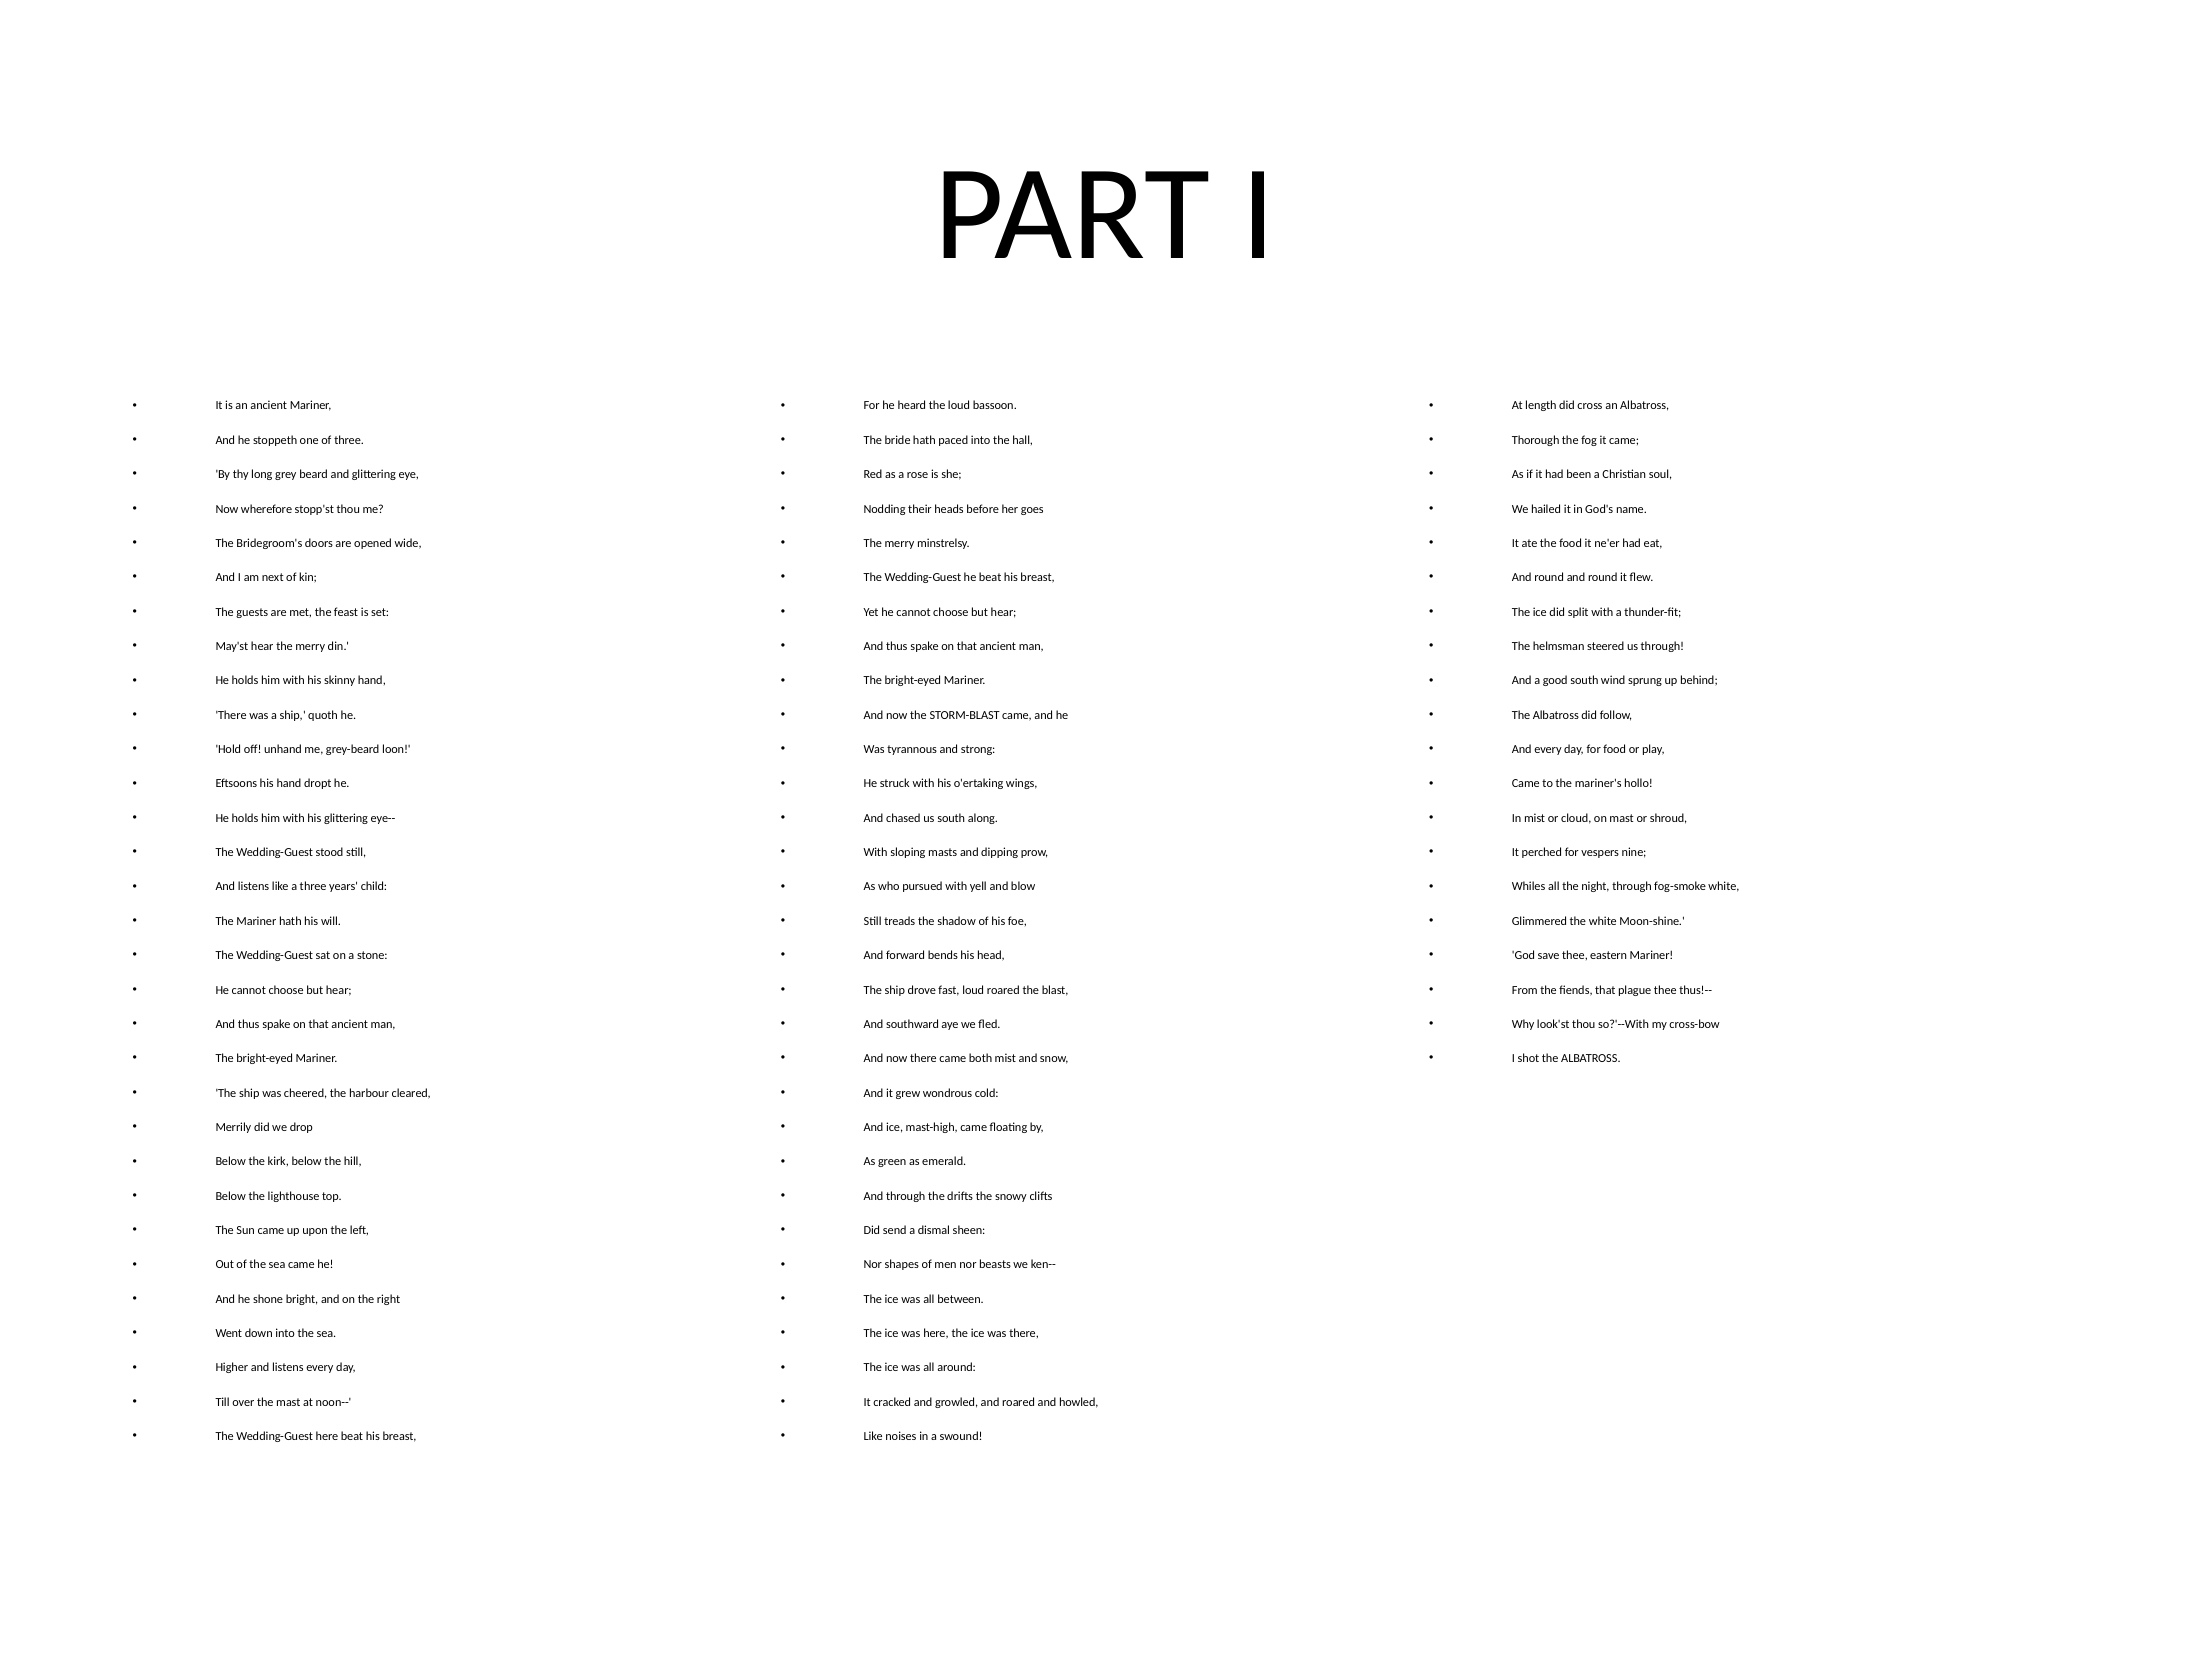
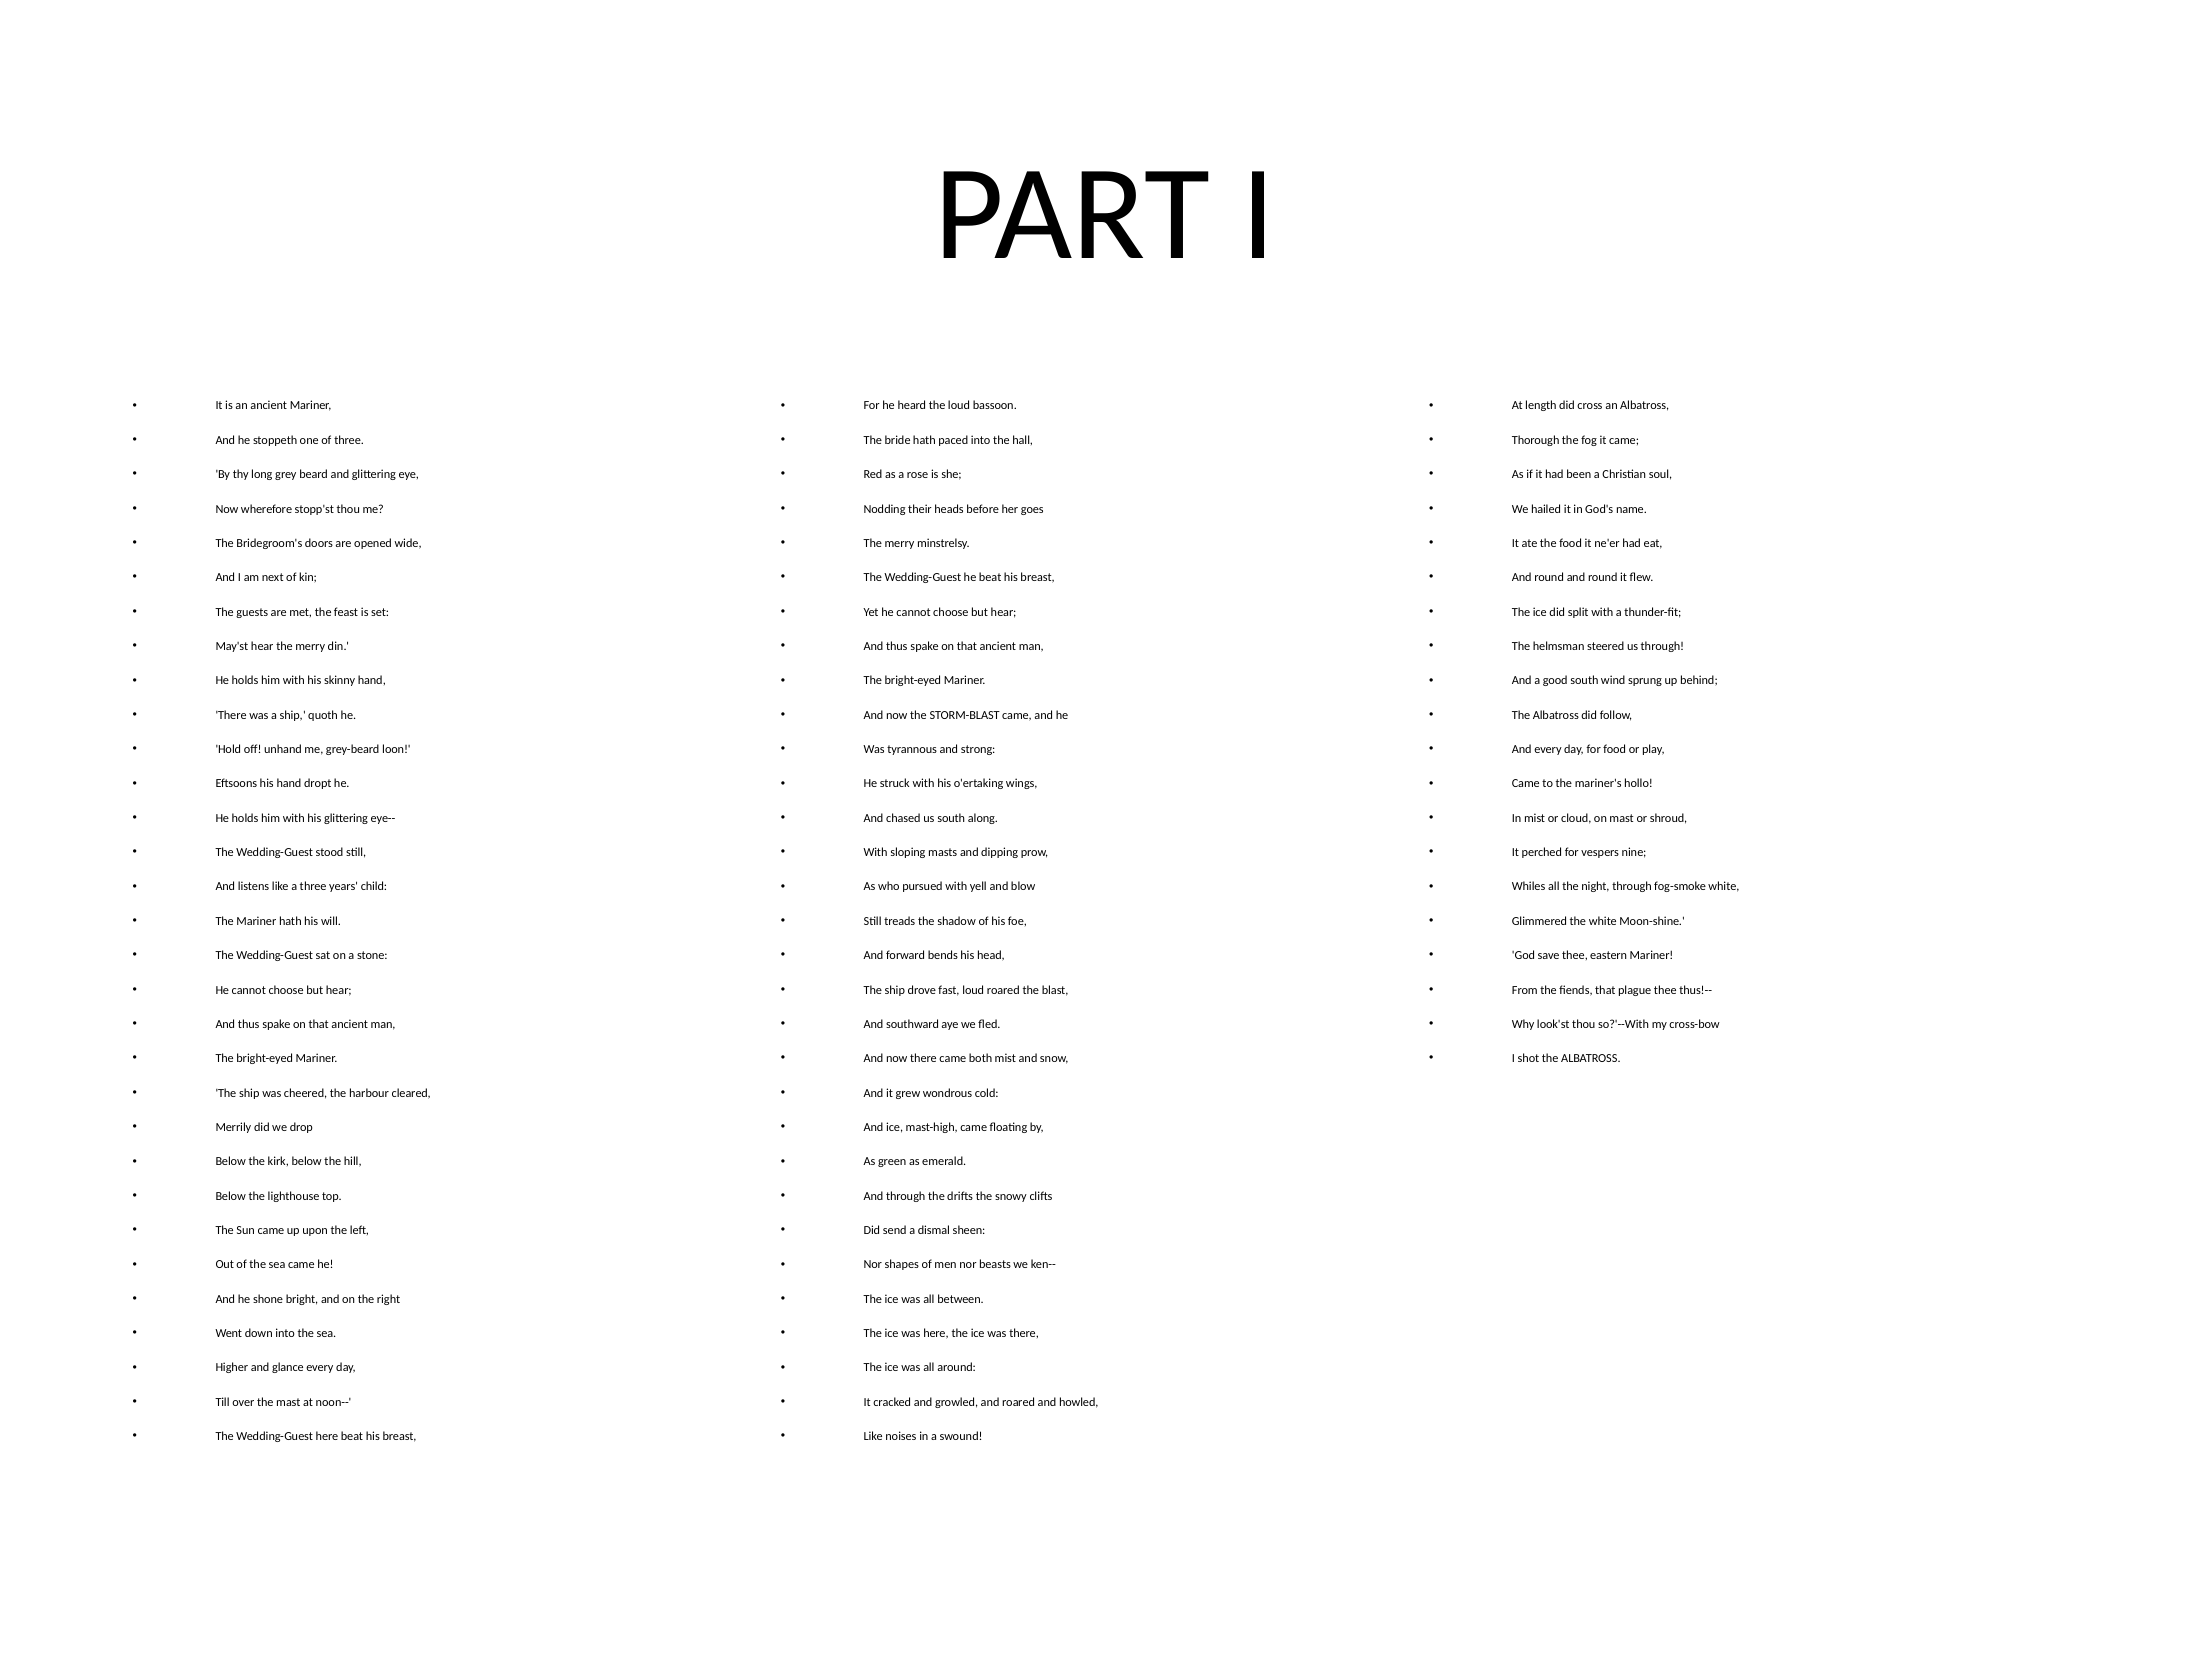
Higher and listens: listens -> glance
